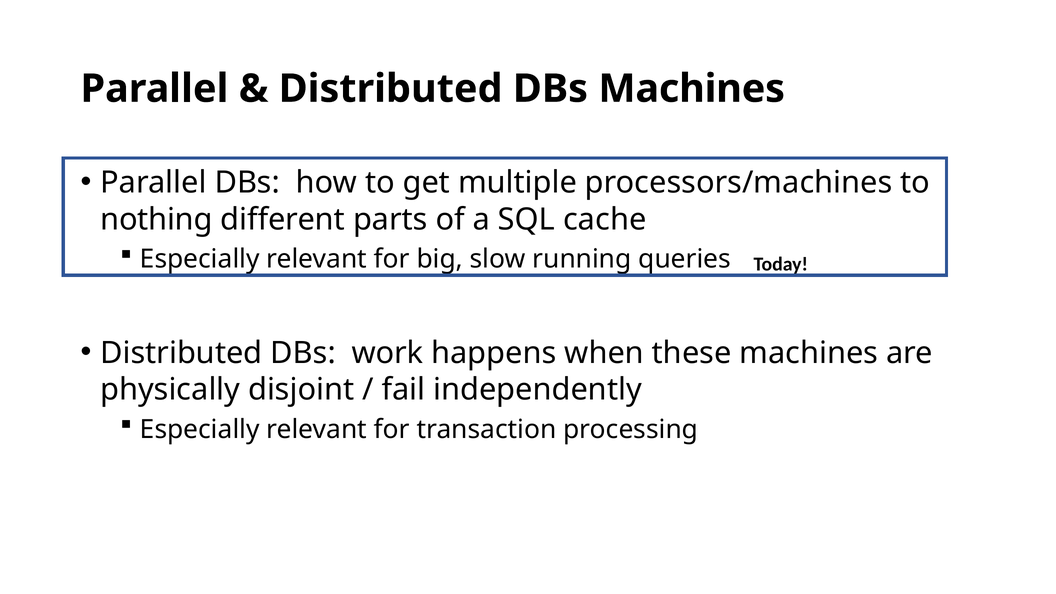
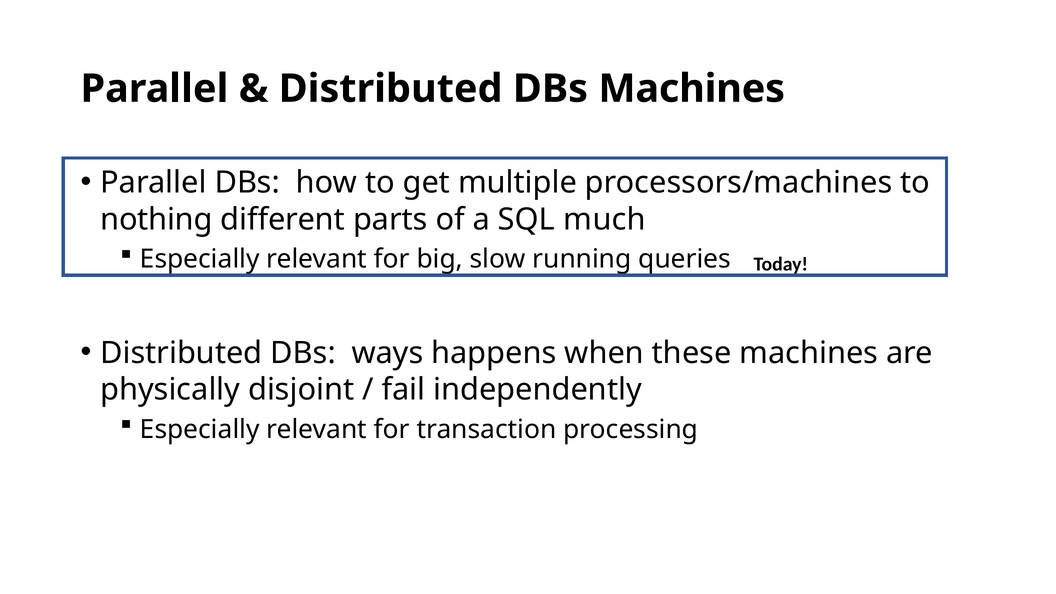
cache: cache -> much
work: work -> ways
